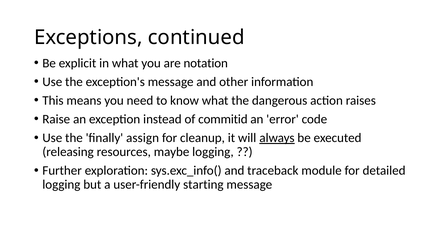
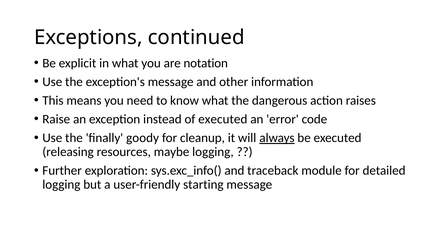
of commitid: commitid -> executed
assign: assign -> goody
